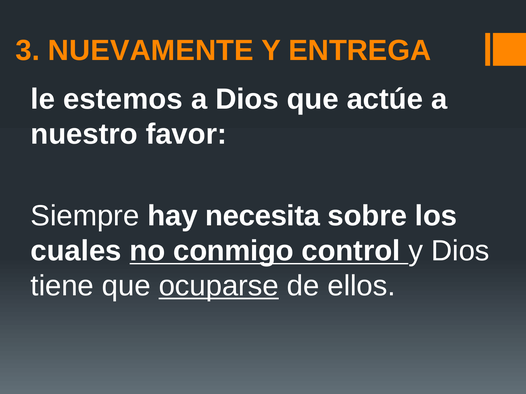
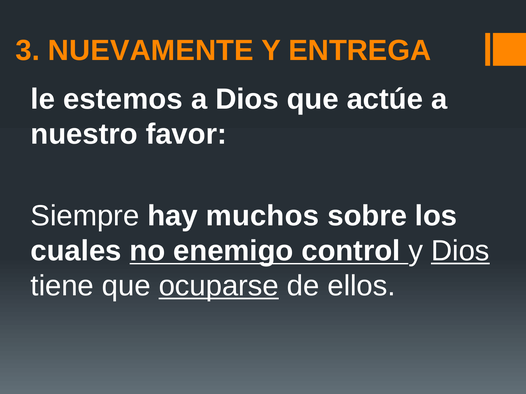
necesita: necesita -> muchos
conmigo: conmigo -> enemigo
Dios at (460, 251) underline: none -> present
